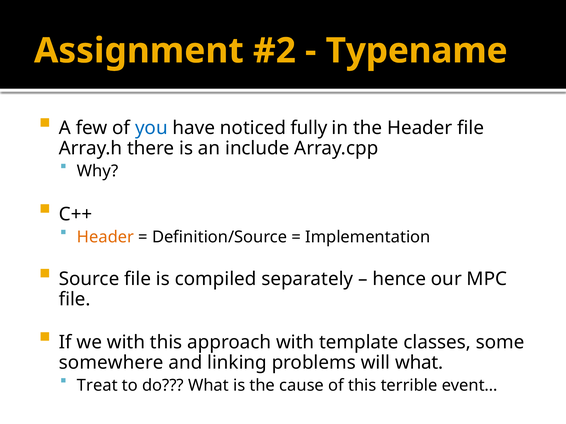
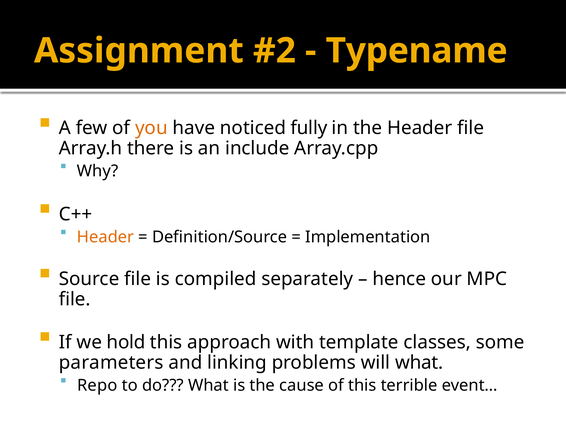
you colour: blue -> orange
we with: with -> hold
somewhere: somewhere -> parameters
Treat: Treat -> Repo
